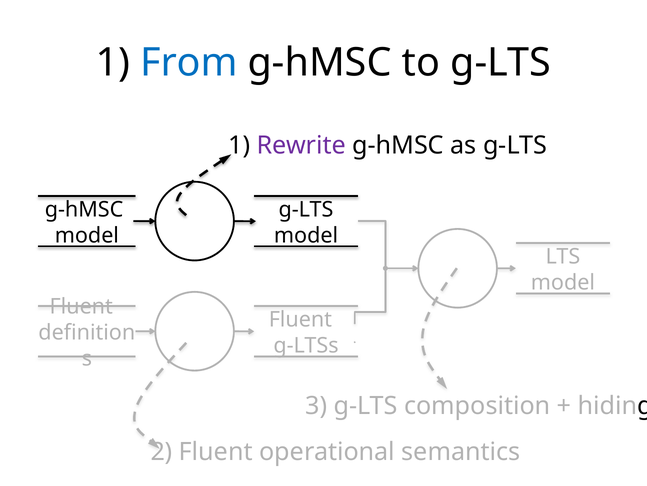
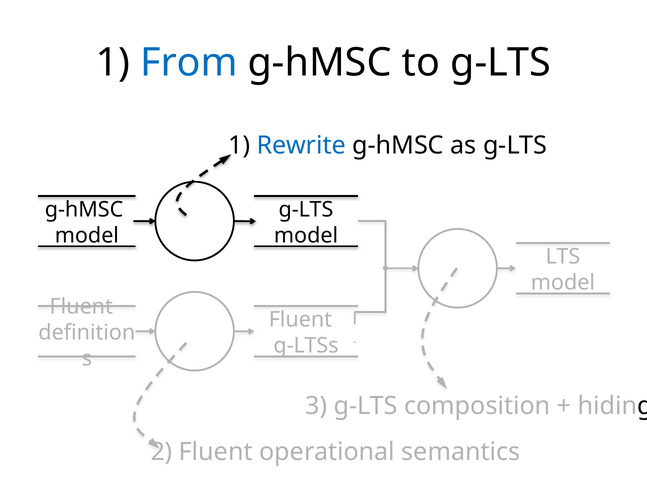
Rewrite colour: purple -> blue
